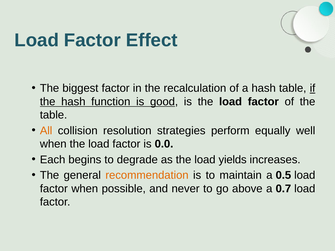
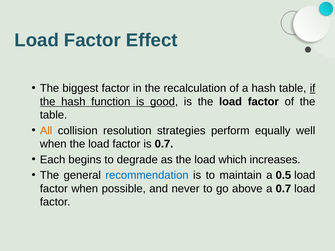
is 0.0: 0.0 -> 0.7
yields: yields -> which
recommendation colour: orange -> blue
